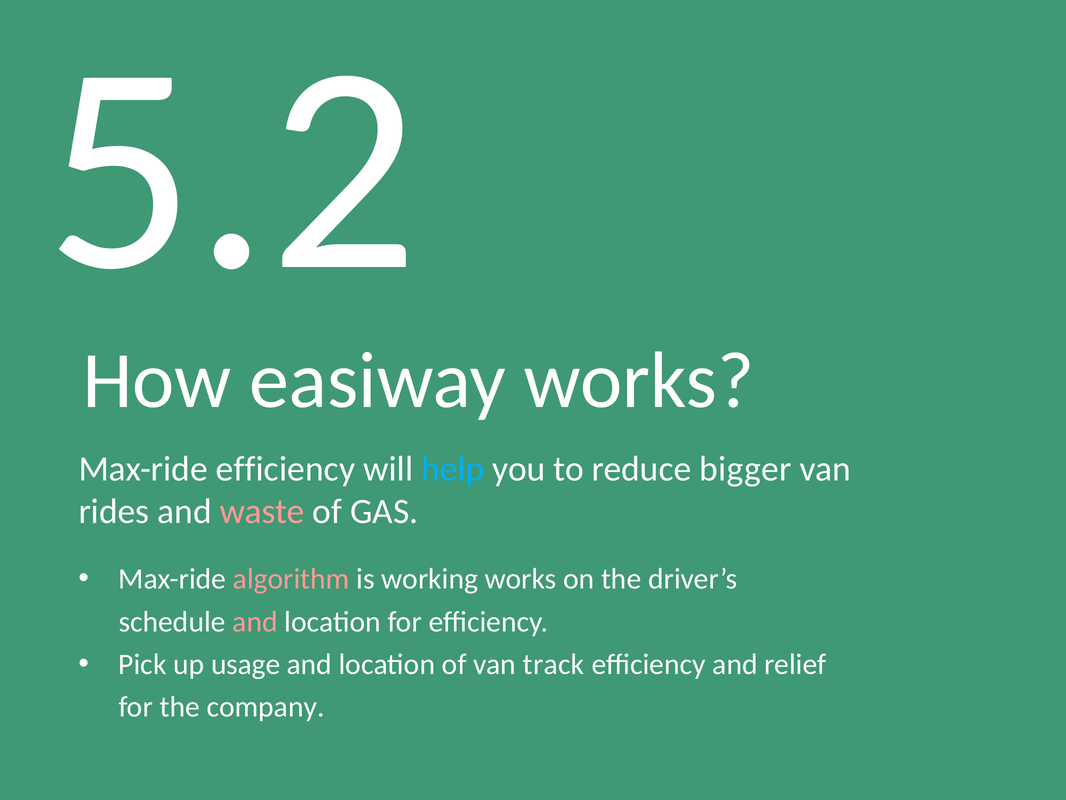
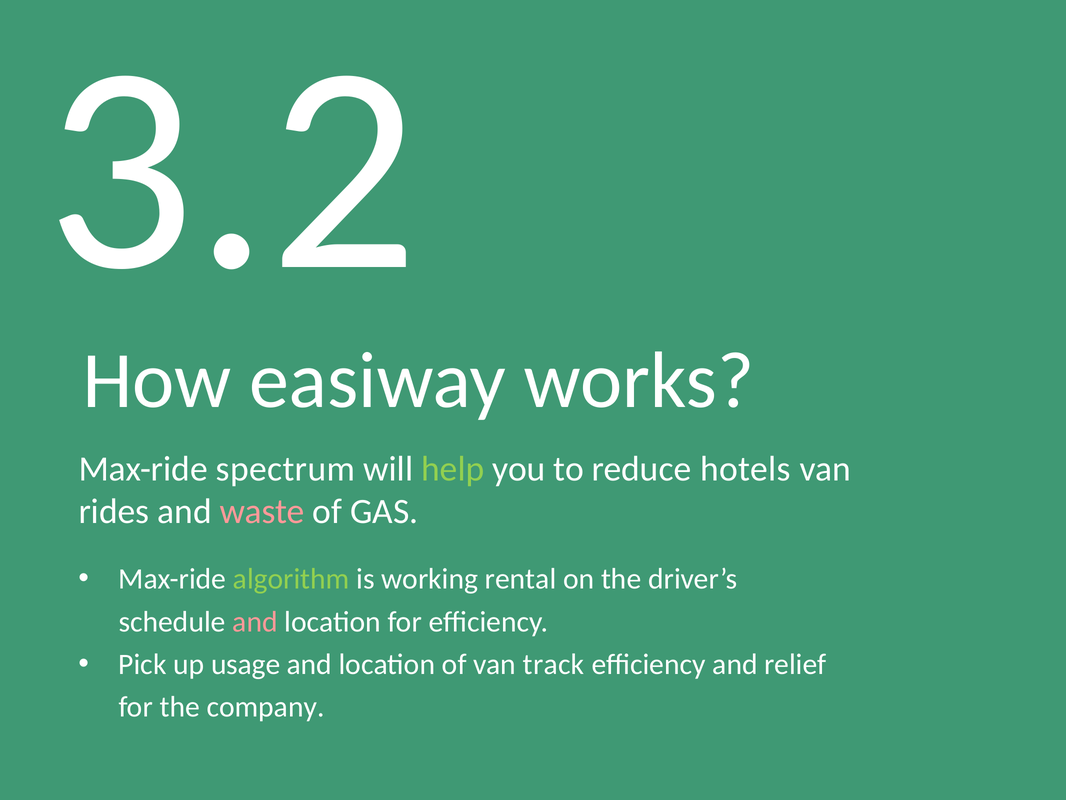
5.2: 5.2 -> 3.2
Max-ride efficiency: efficiency -> spectrum
help colour: light blue -> light green
bigger: bigger -> hotels
algorithm colour: pink -> light green
working works: works -> rental
